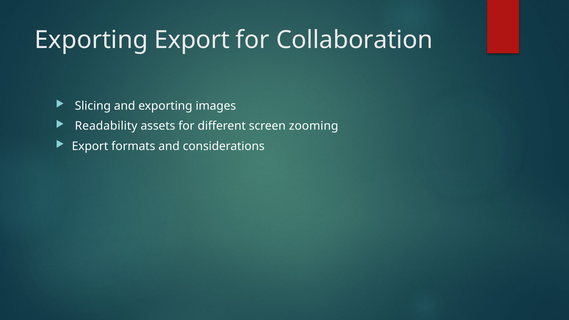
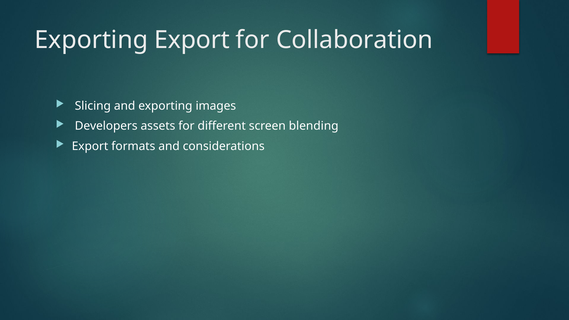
Readability: Readability -> Developers
zooming: zooming -> blending
